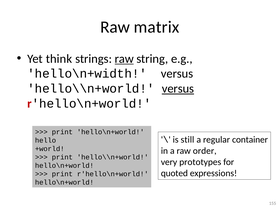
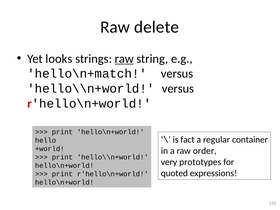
matrix: matrix -> delete
think: think -> looks
hello\n+width: hello\n+width -> hello\n+match
versus at (178, 89) underline: present -> none
still: still -> fact
